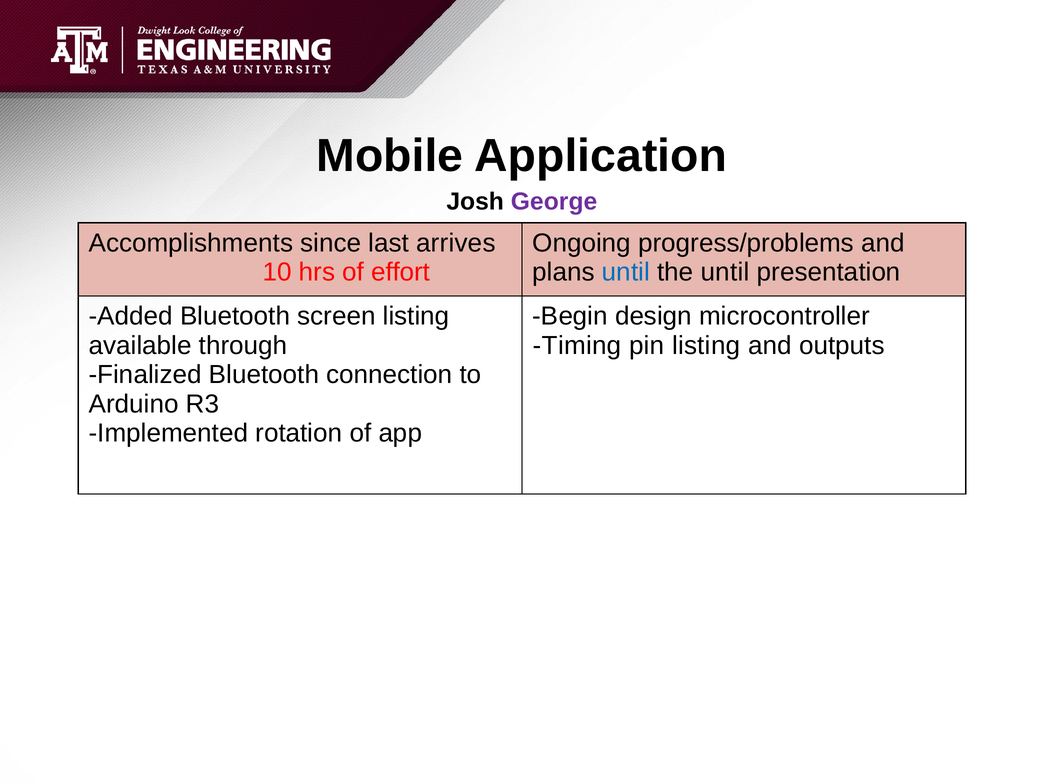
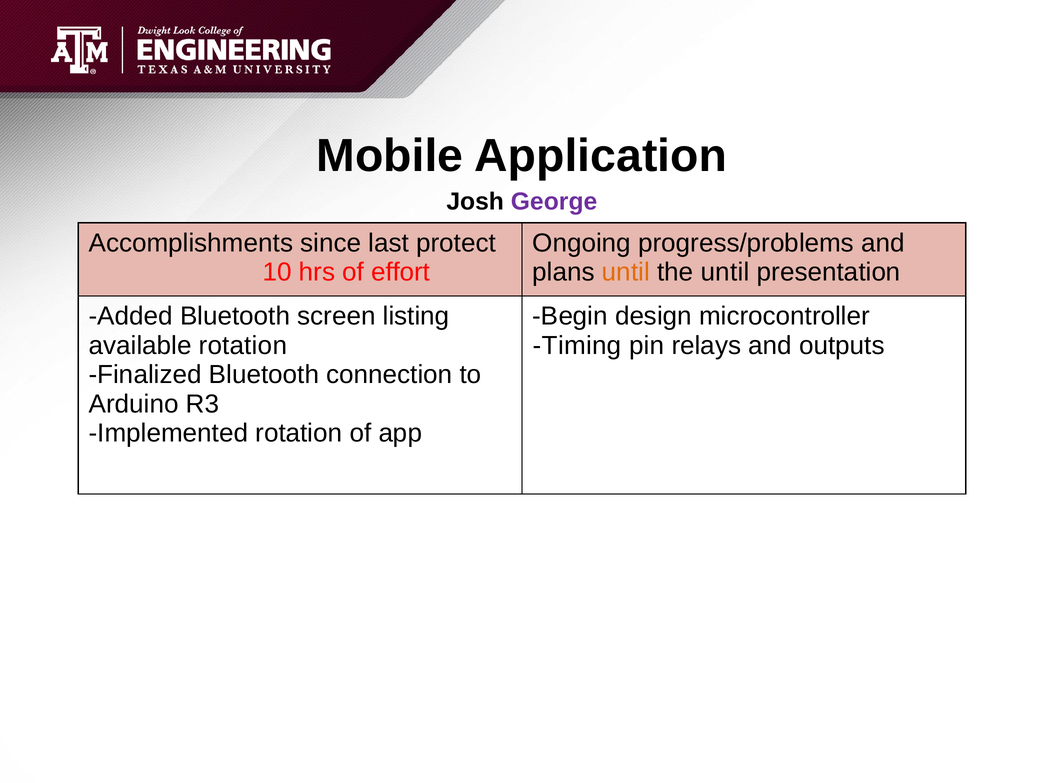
arrives: arrives -> protect
until at (626, 272) colour: blue -> orange
available through: through -> rotation
pin listing: listing -> relays
